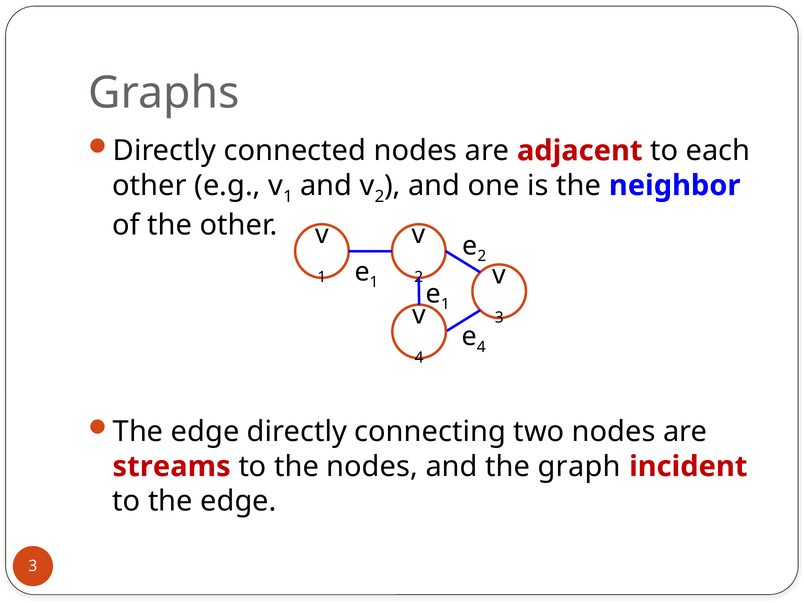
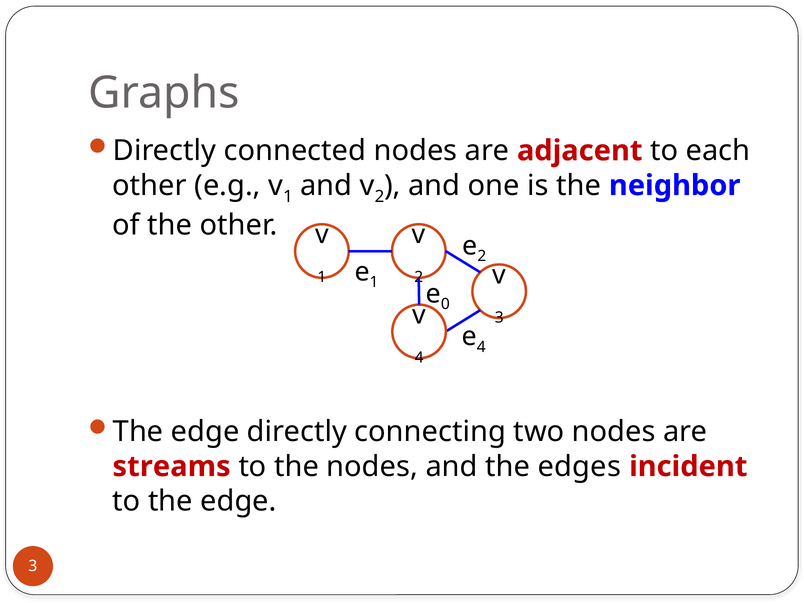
1 at (445, 304): 1 -> 0
graph: graph -> edges
